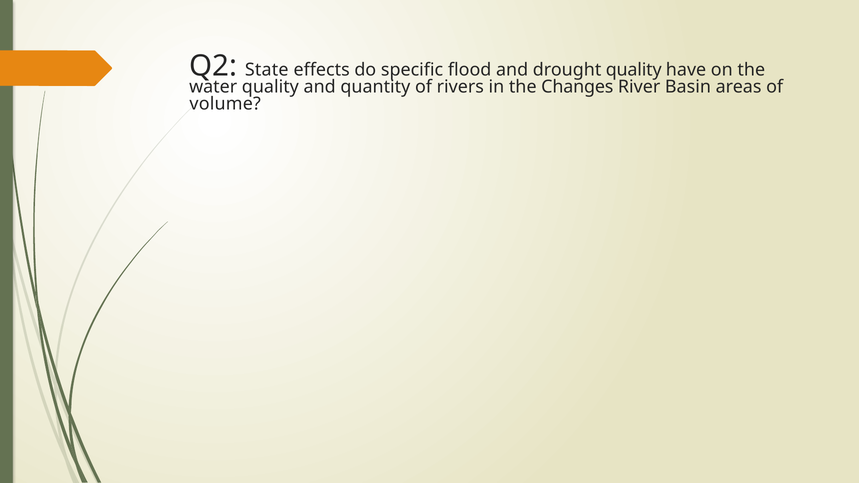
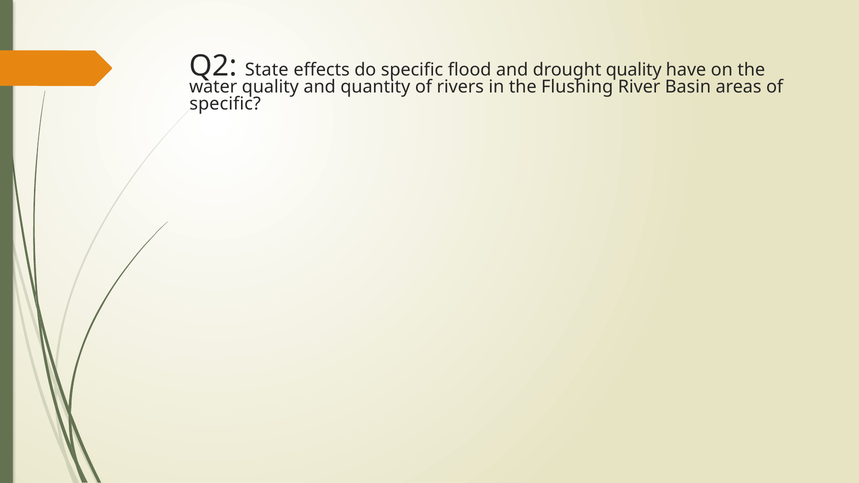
Changes: Changes -> Flushing
volume at (225, 104): volume -> specific
